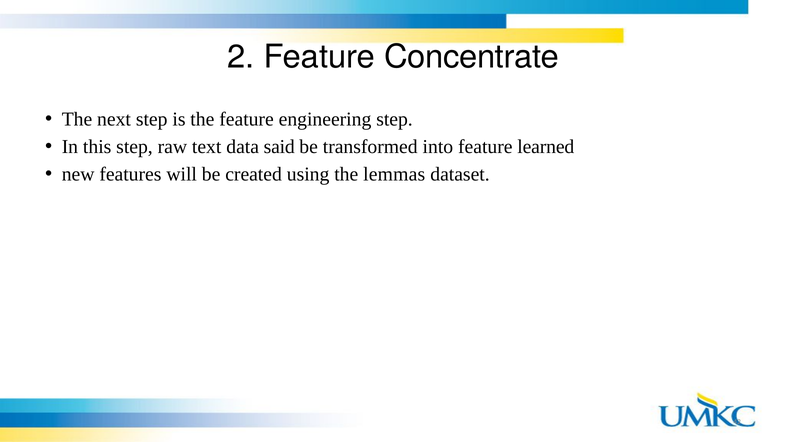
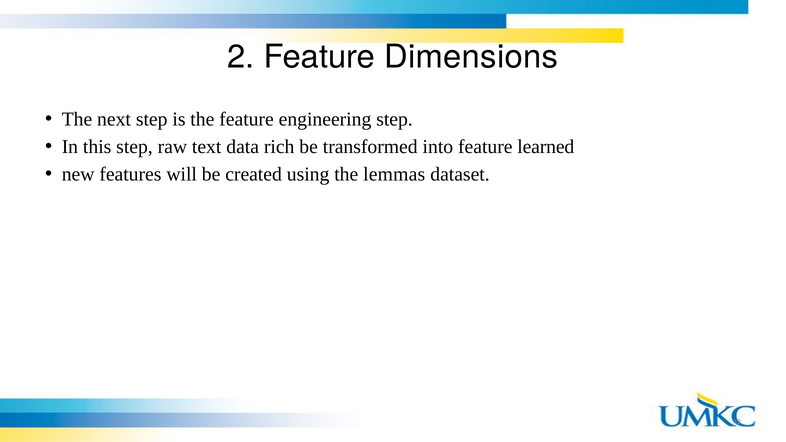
Concentrate: Concentrate -> Dimensions
said: said -> rich
